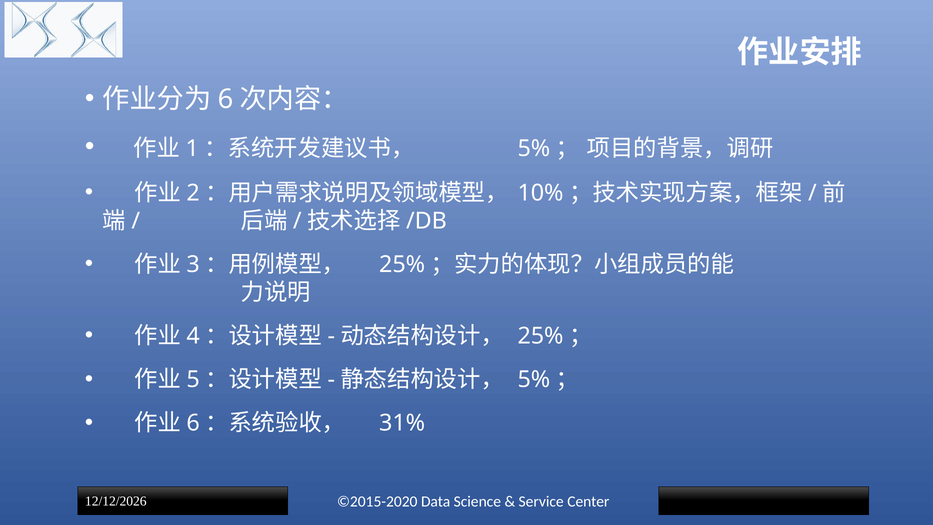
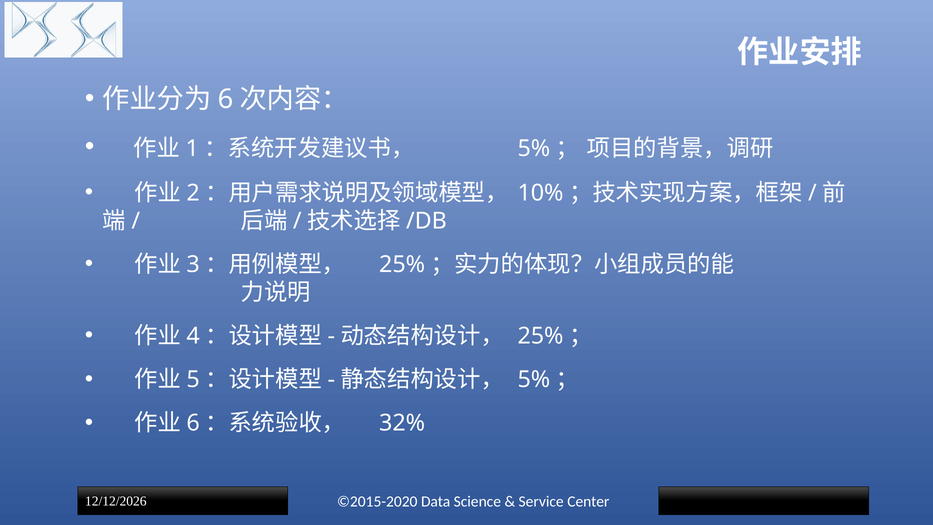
31%: 31% -> 32%
